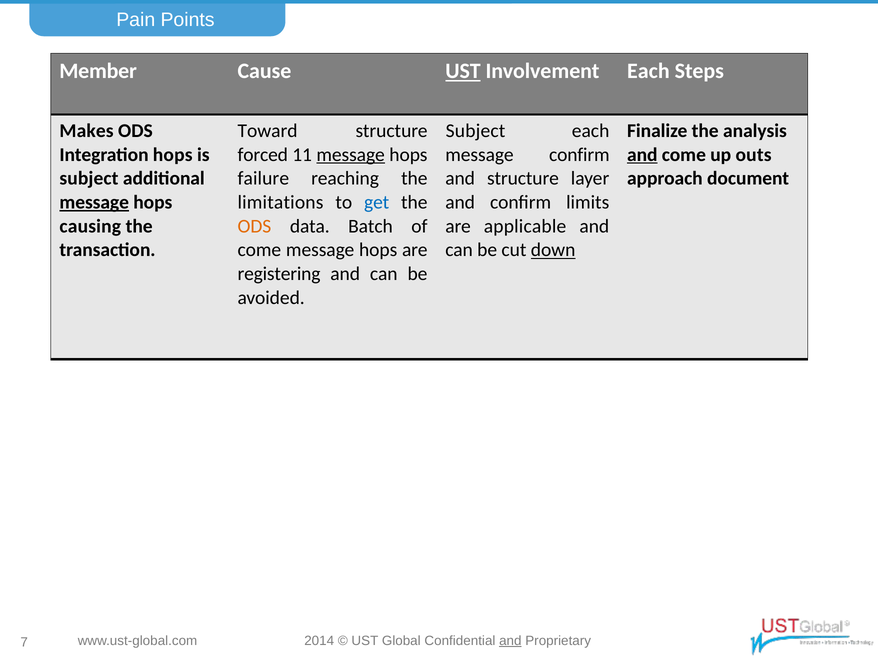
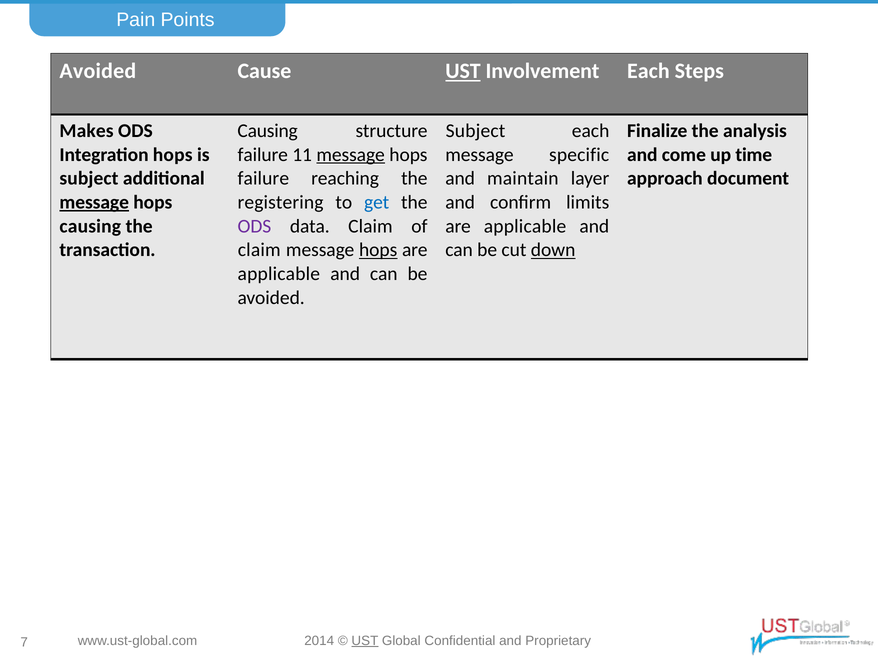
Member at (98, 71): Member -> Avoided
Toward at (268, 131): Toward -> Causing
forced at (263, 155): forced -> failure
message confirm: confirm -> specific
and at (642, 155) underline: present -> none
outs: outs -> time
and structure: structure -> maintain
limitations: limitations -> registering
ODS at (254, 226) colour: orange -> purple
data Batch: Batch -> Claim
come at (259, 250): come -> claim
hops at (378, 250) underline: none -> present
registering at (279, 274): registering -> applicable
UST at (365, 641) underline: none -> present
and at (510, 641) underline: present -> none
